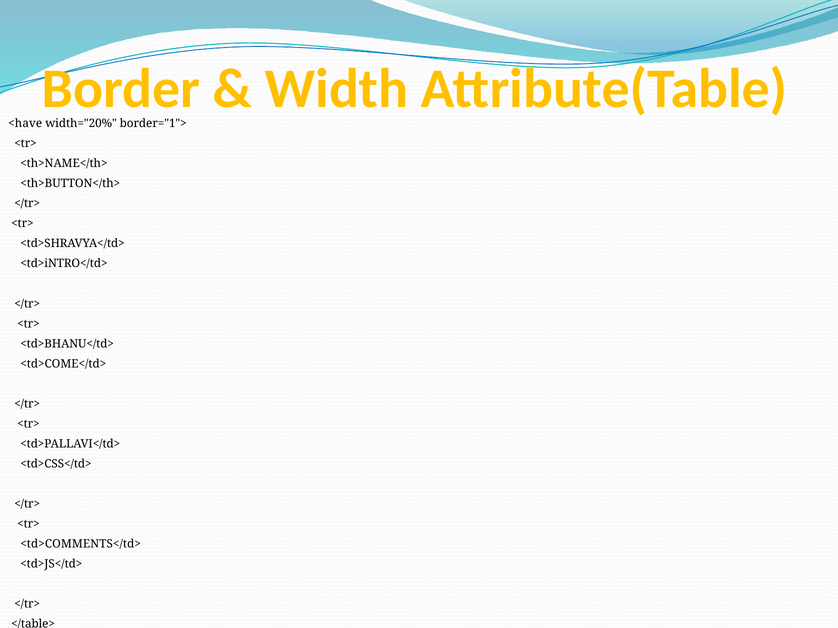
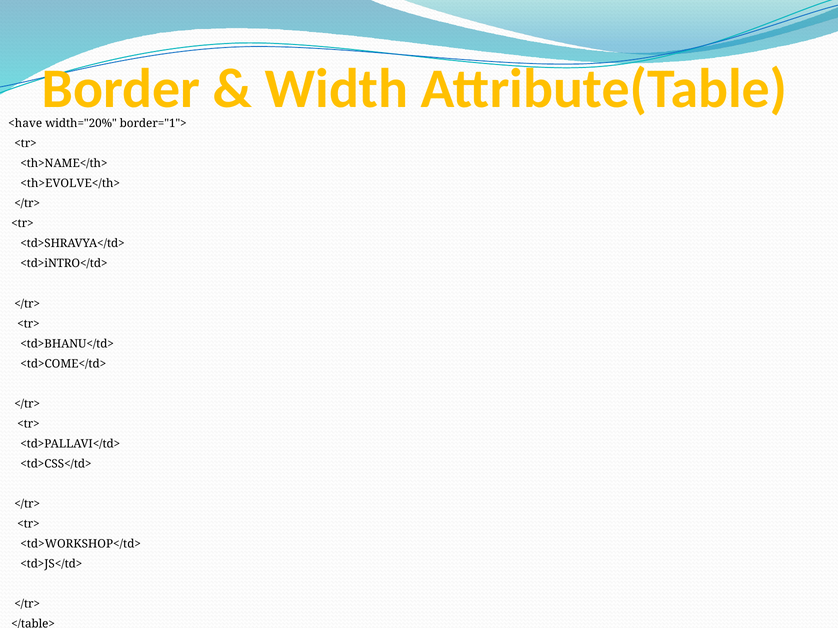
<th>BUTTON</th>: <th>BUTTON</th> -> <th>EVOLVE</th>
<td>COMMENTS</td>: <td>COMMENTS</td> -> <td>WORKSHOP</td>
